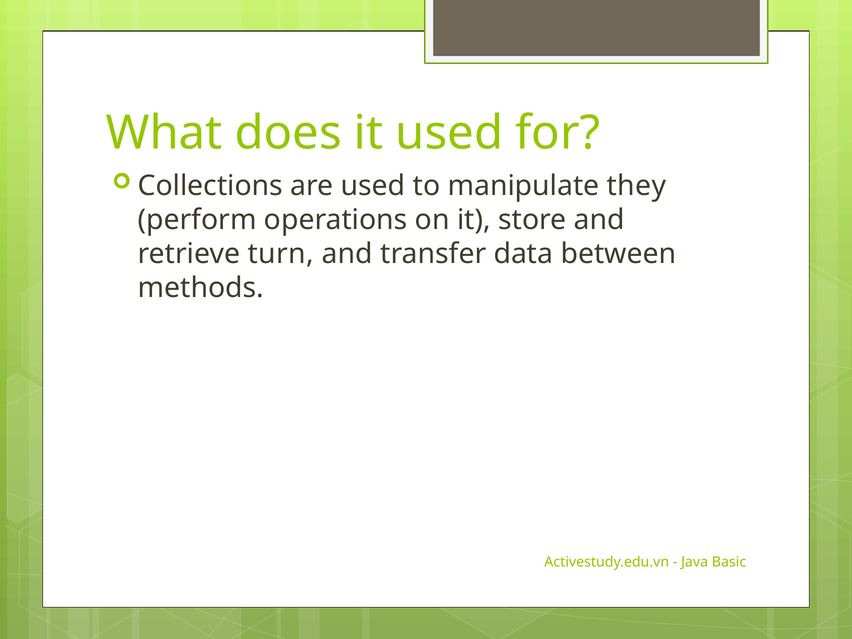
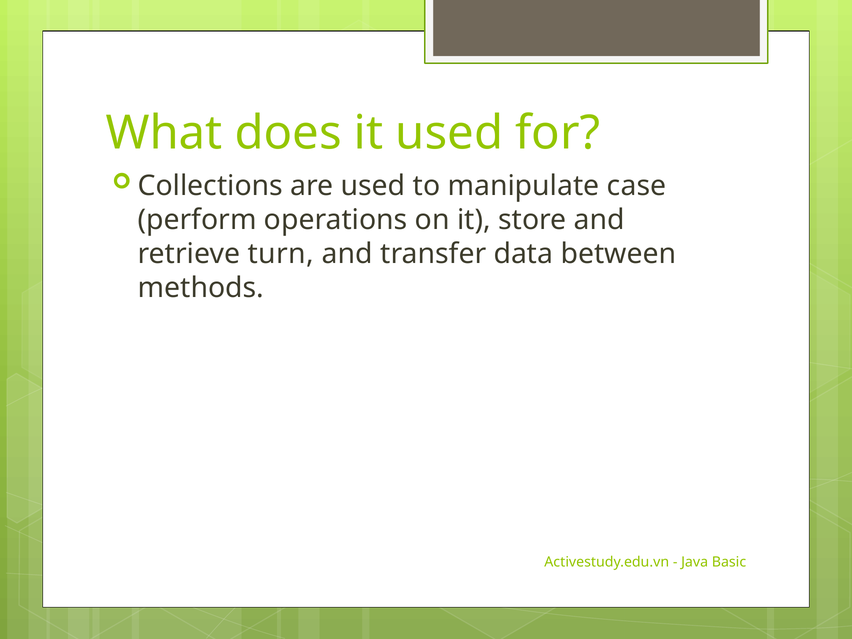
they: they -> case
